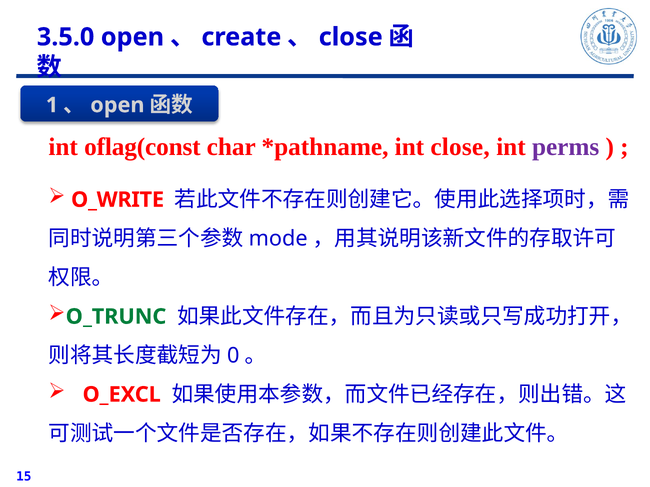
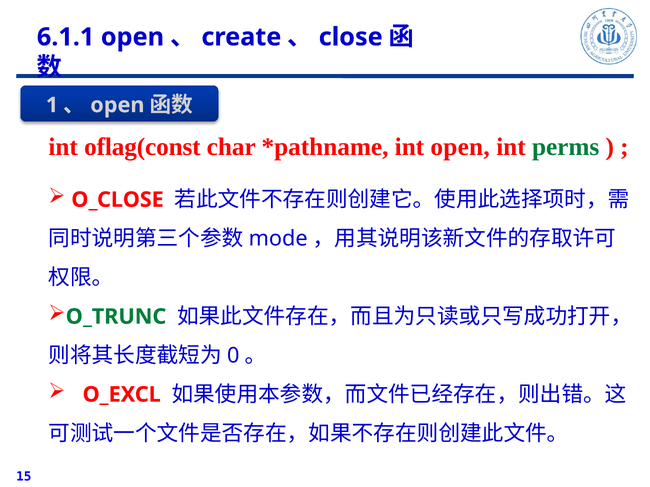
3.5.0: 3.5.0 -> 6.1.1
int close: close -> open
perms colour: purple -> green
O_WRITE: O_WRITE -> O_CLOSE
